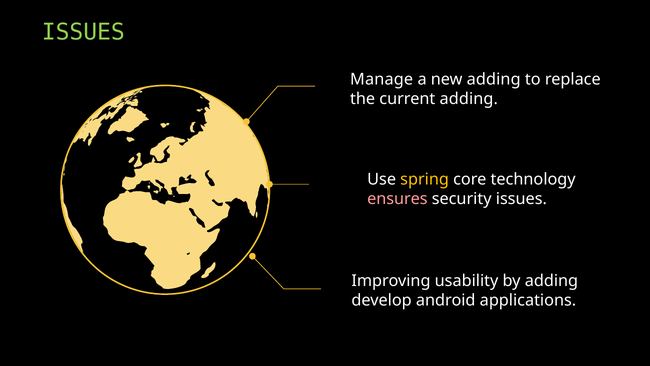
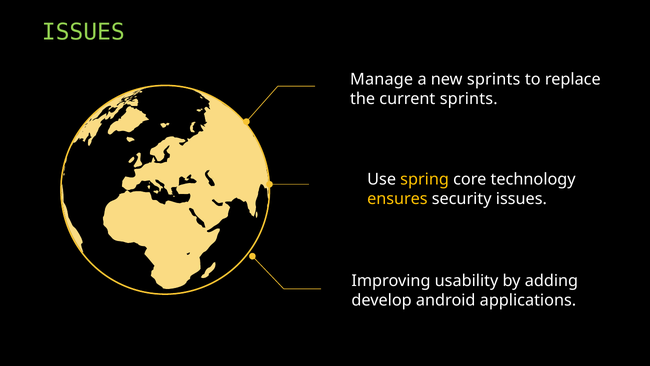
new adding: adding -> sprints
current adding: adding -> sprints
ensures colour: pink -> yellow
